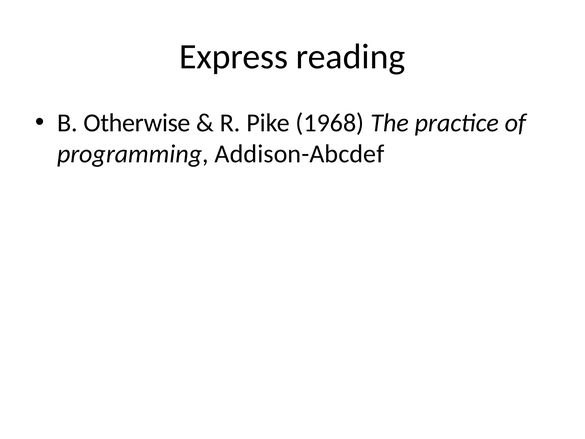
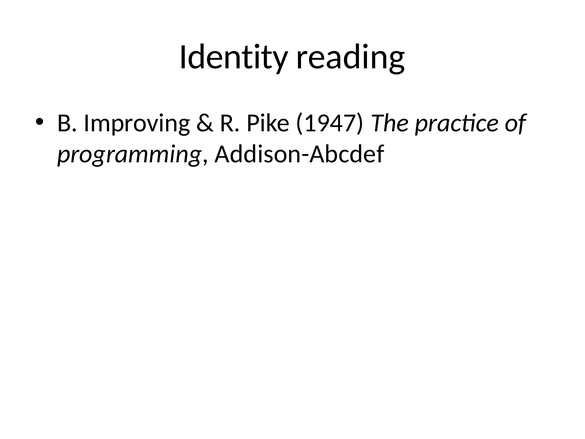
Express: Express -> Identity
Otherwise: Otherwise -> Improving
1968: 1968 -> 1947
